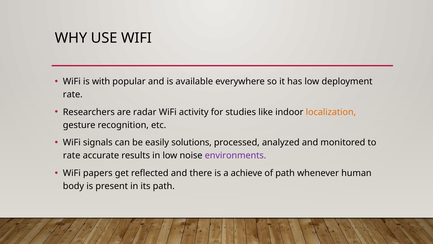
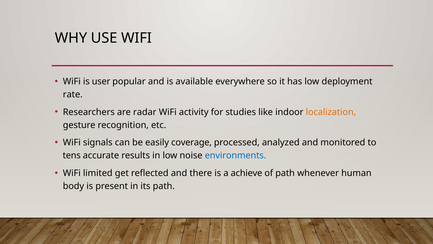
with: with -> user
solutions: solutions -> coverage
rate at (72, 155): rate -> tens
environments colour: purple -> blue
papers: papers -> limited
